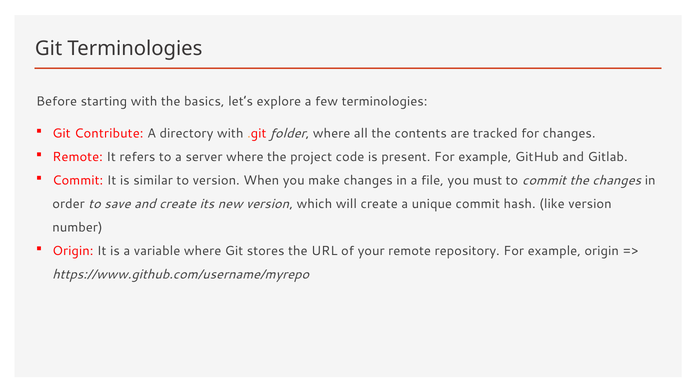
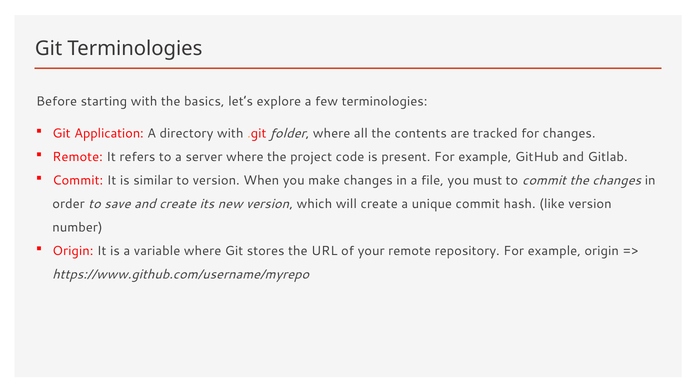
Contribute: Contribute -> Application
